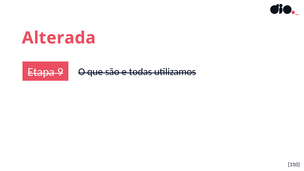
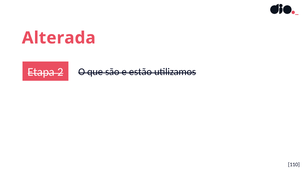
9: 9 -> 2
todas: todas -> estão
